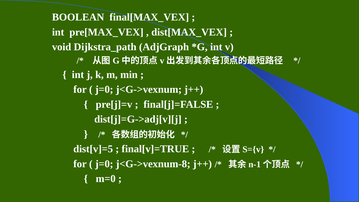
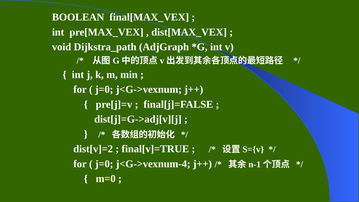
dist[v]=5: dist[v]=5 -> dist[v]=2
j<G->vexnum-8: j<G->vexnum-8 -> j<G->vexnum-4
